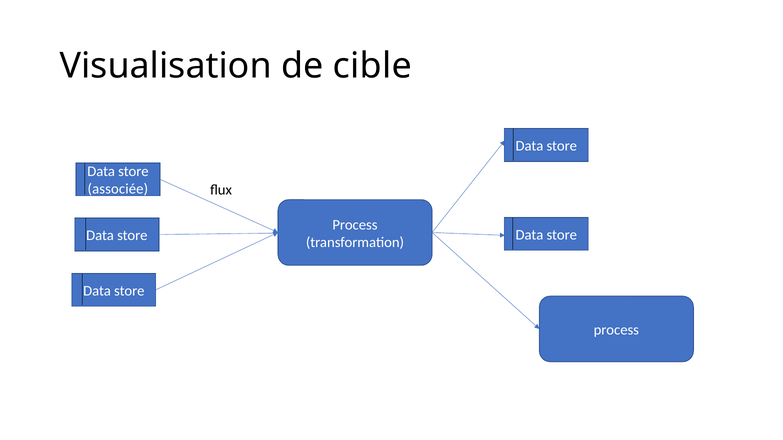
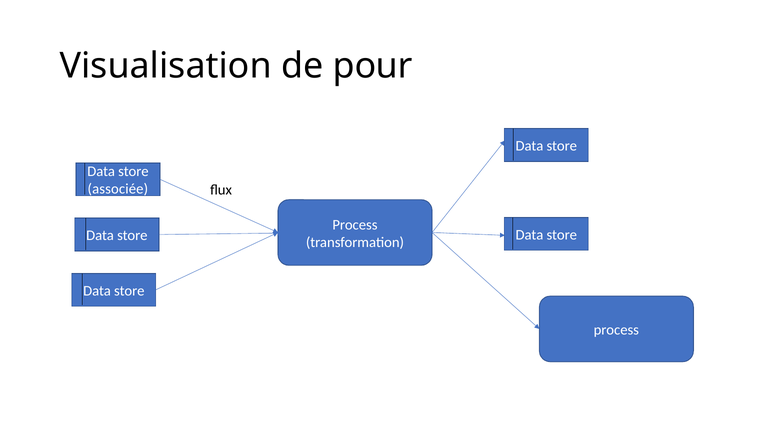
cible: cible -> pour
